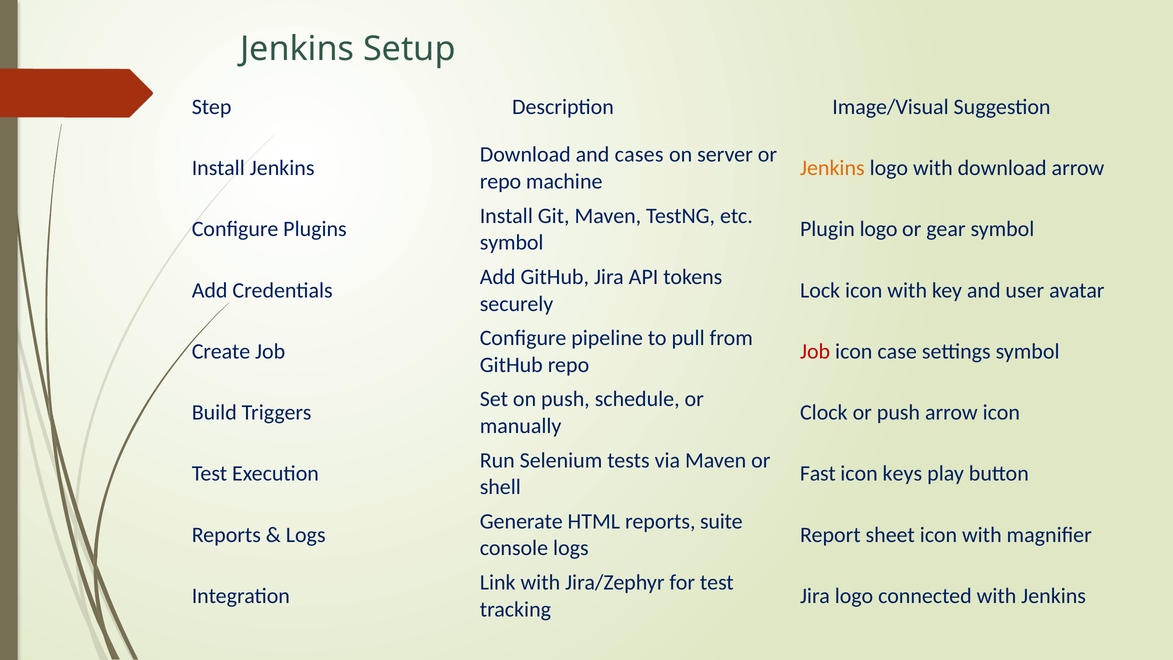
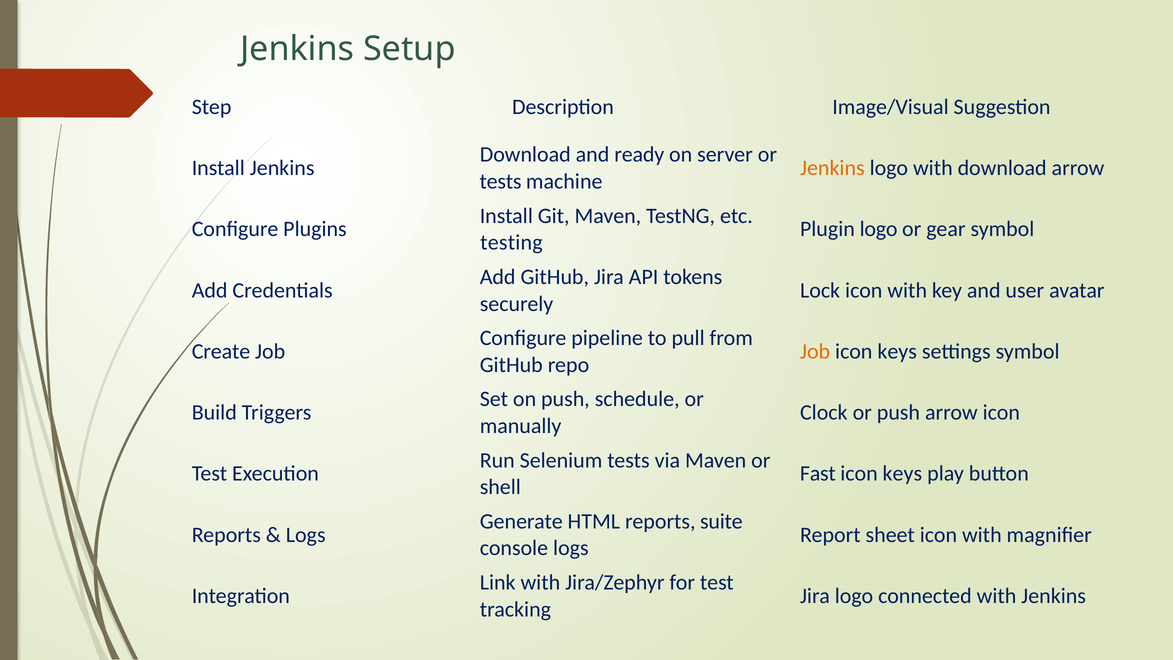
cases: cases -> ready
repo at (500, 181): repo -> tests
symbol at (512, 243): symbol -> testing
Job at (815, 351) colour: red -> orange
case at (897, 351): case -> keys
